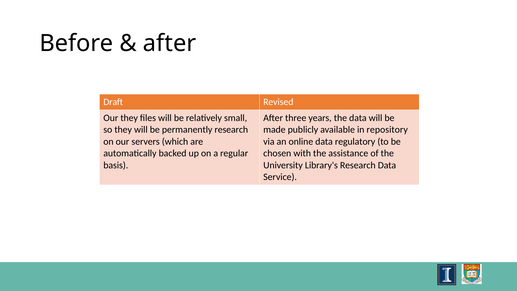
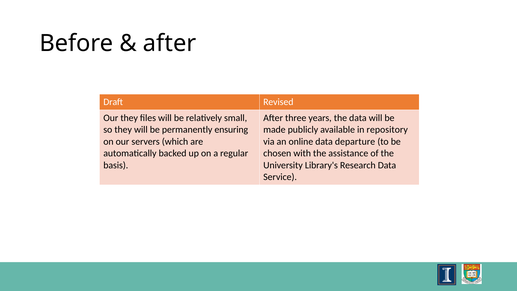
permanently research: research -> ensuring
regulatory: regulatory -> departure
